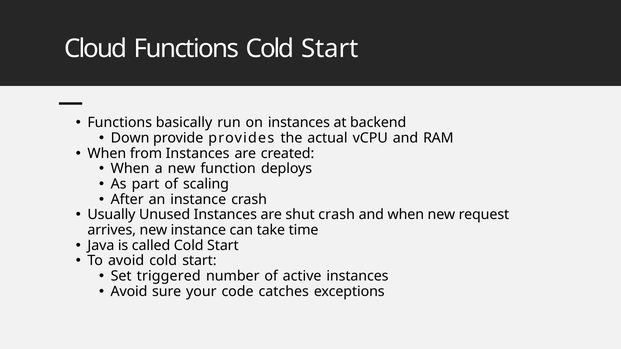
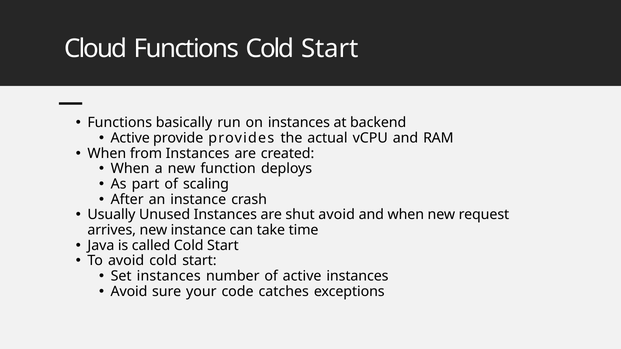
Down at (130, 138): Down -> Active
shut crash: crash -> avoid
Set triggered: triggered -> instances
